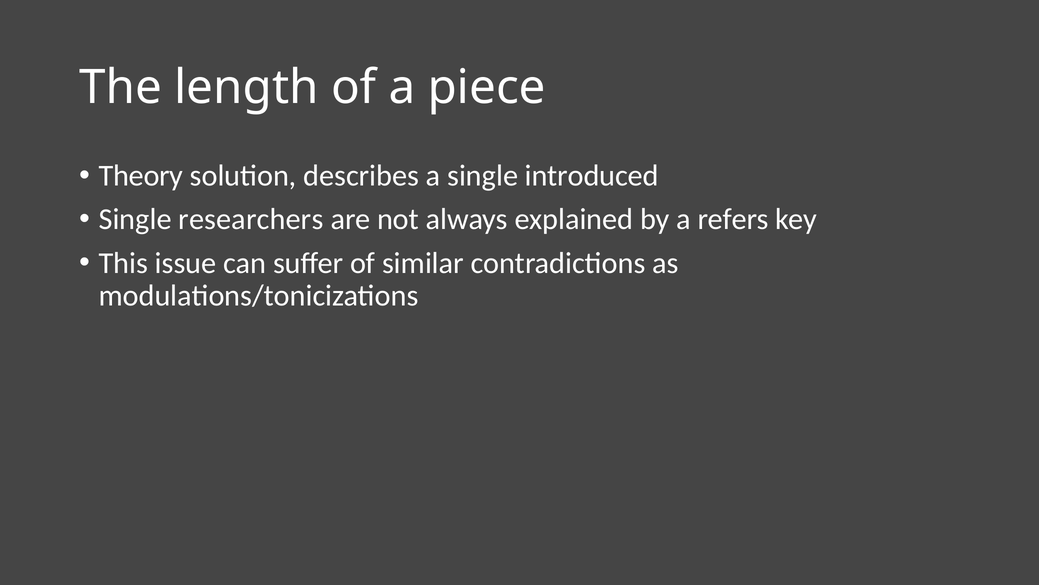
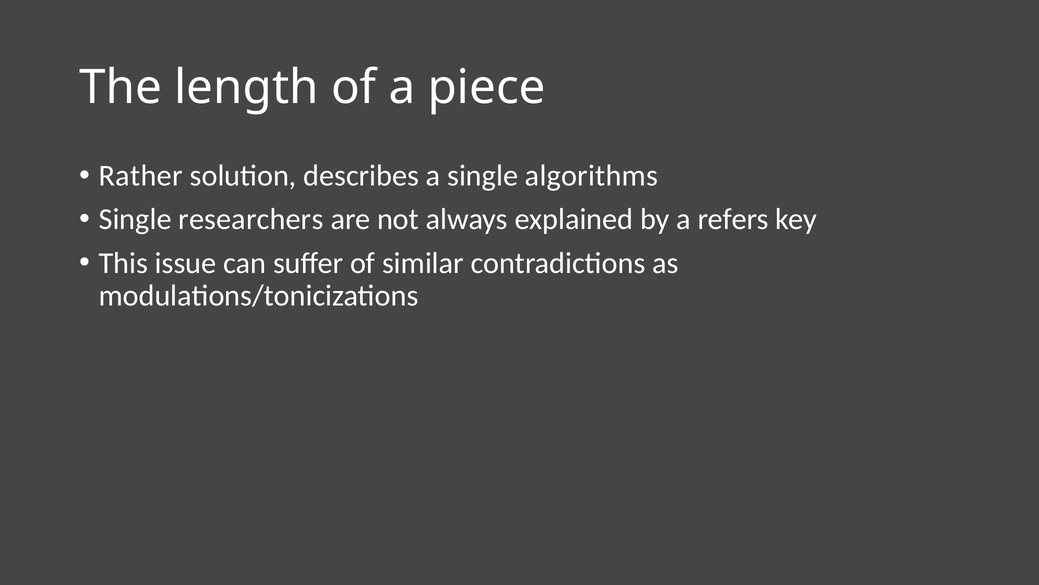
Theory: Theory -> Rather
introduced: introduced -> algorithms
